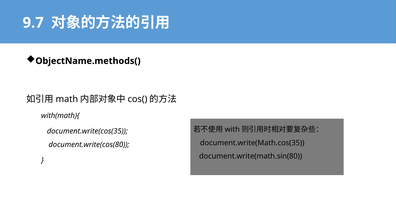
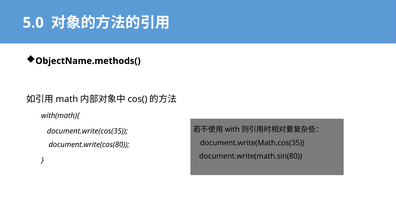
9.7: 9.7 -> 5.0
